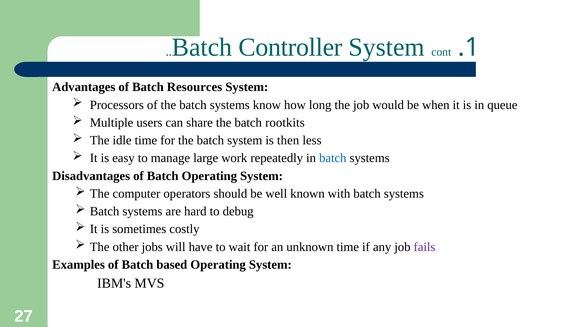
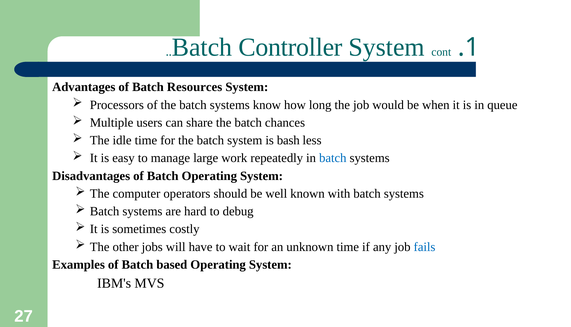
rootkits: rootkits -> chances
then: then -> bash
fails colour: purple -> blue
